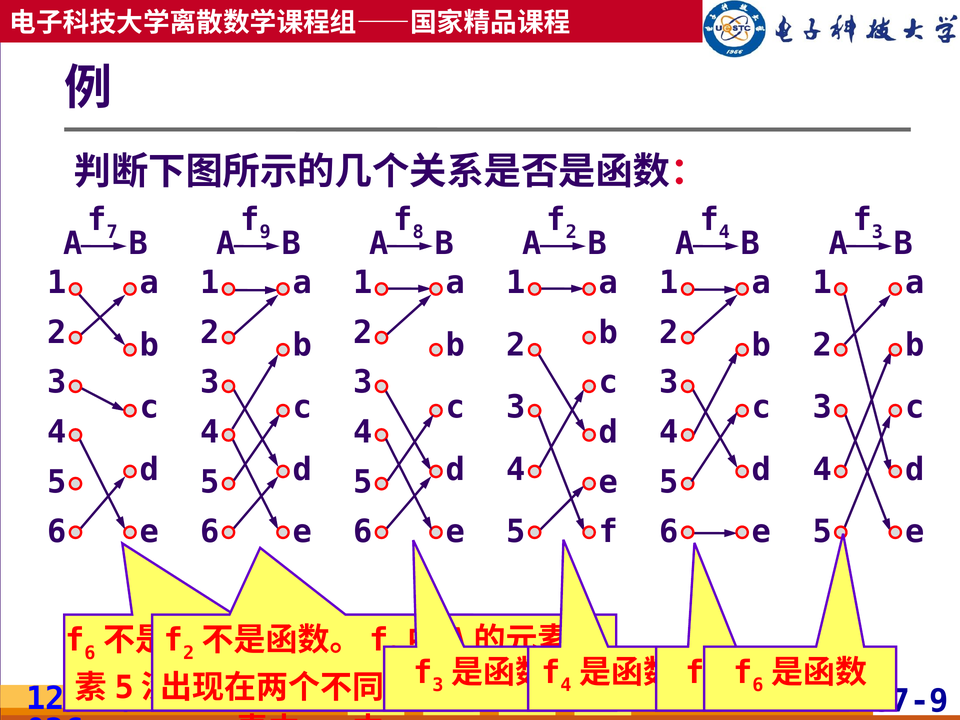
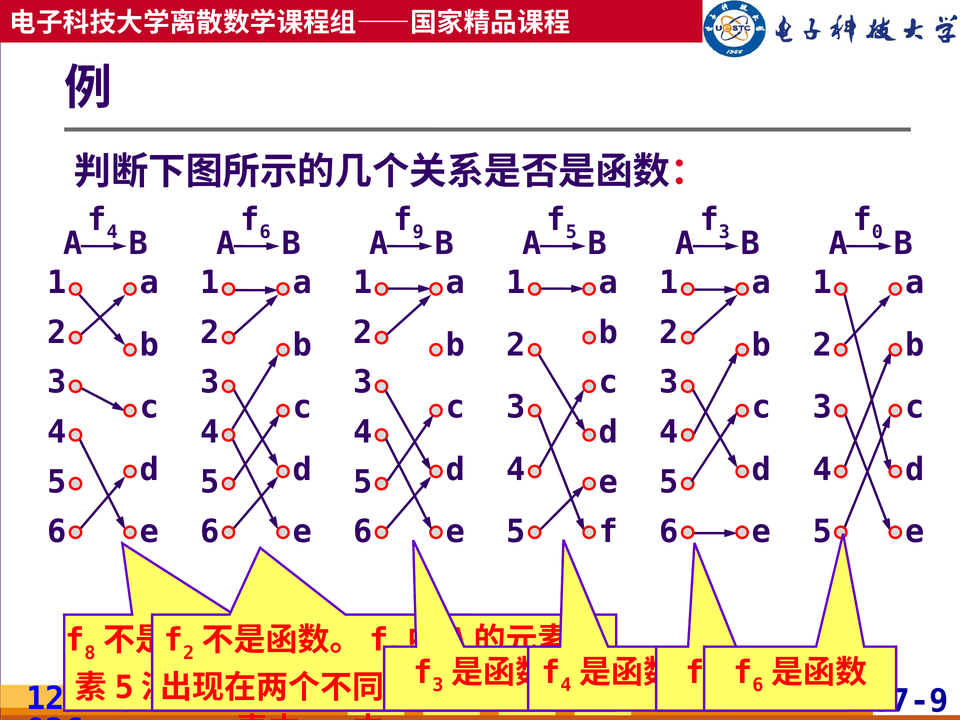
f 7: 7 -> 4
9 at (265, 232): 9 -> 6
8: 8 -> 9
2 at (571, 232): 2 -> 5
4 at (724, 232): 4 -> 3
3 at (877, 232): 3 -> 0
6 at (90, 653): 6 -> 8
